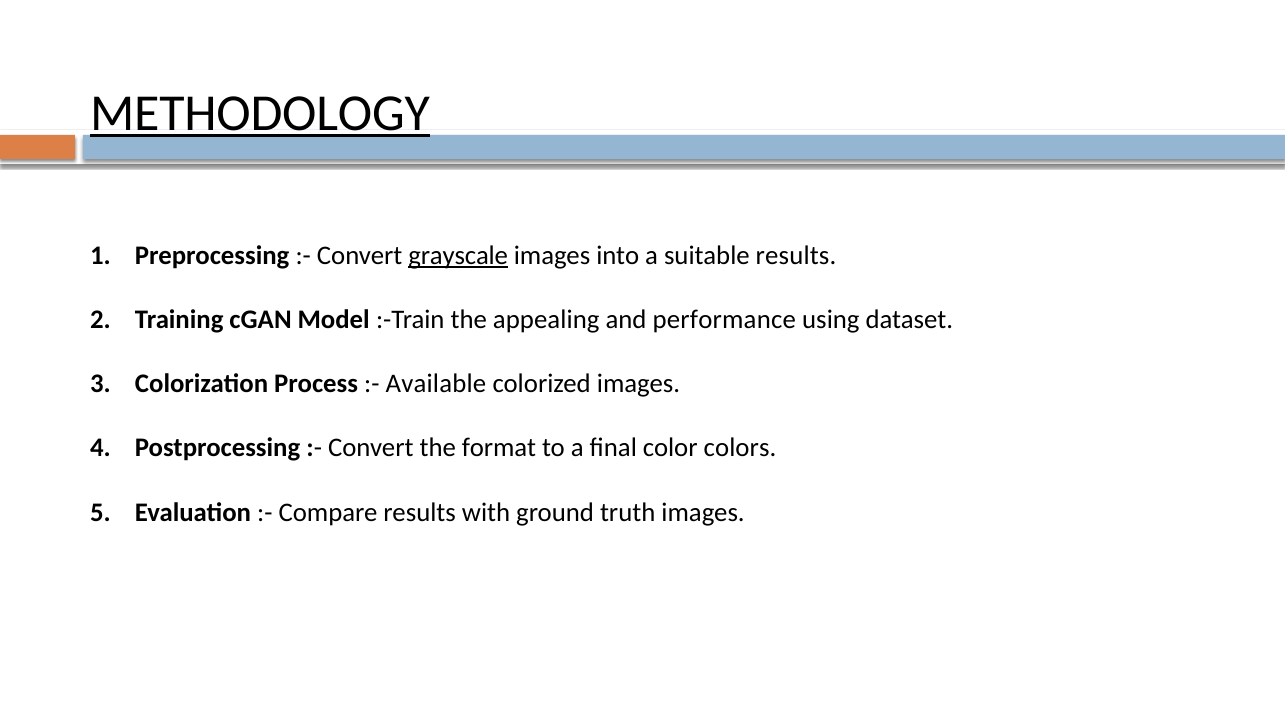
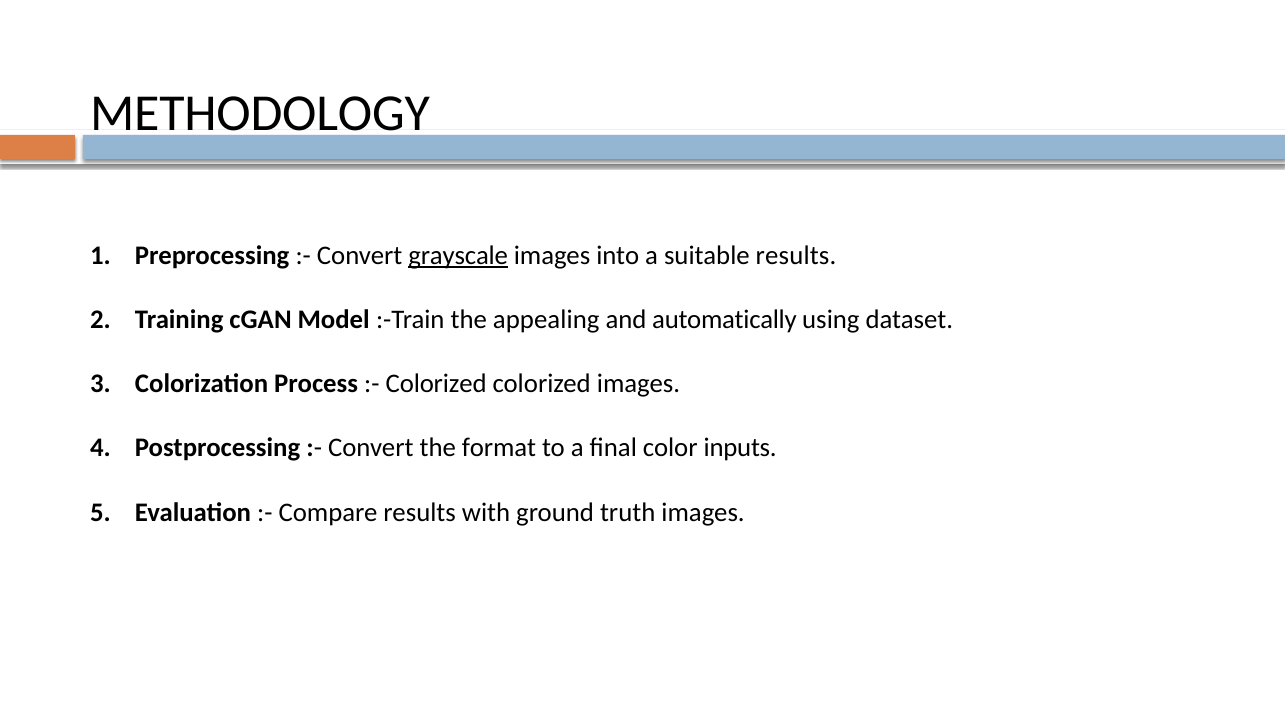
METHODOLOGY underline: present -> none
performance: performance -> automatically
Available at (436, 384): Available -> Colorized
colors: colors -> inputs
